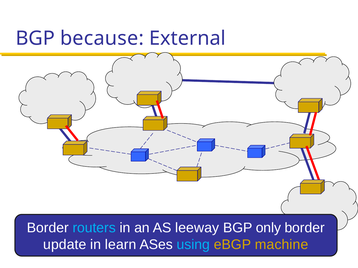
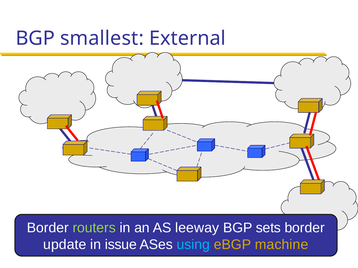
because: because -> smallest
routers colour: light blue -> light green
only: only -> sets
learn: learn -> issue
